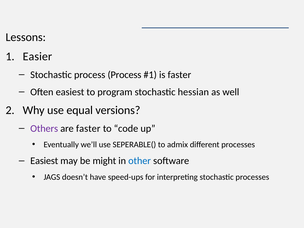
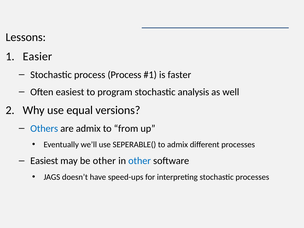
hessian: hessian -> analysis
Others colour: purple -> blue
are faster: faster -> admix
code: code -> from
be might: might -> other
